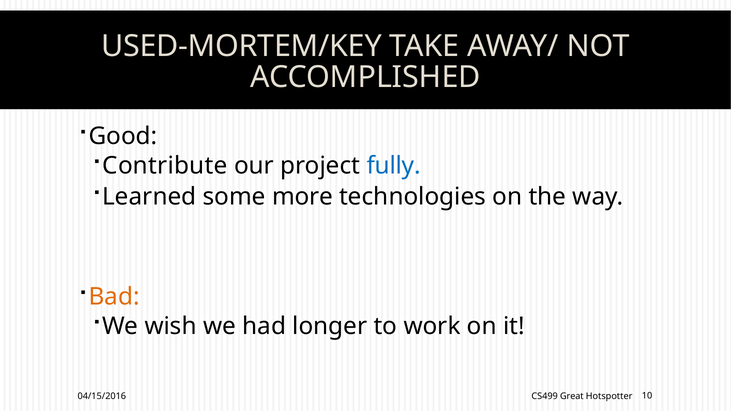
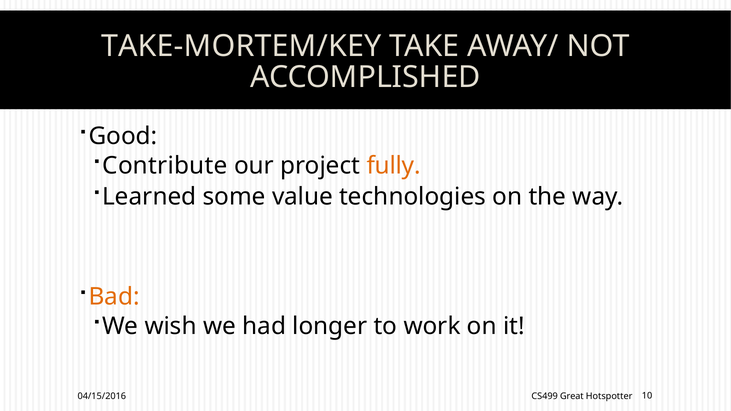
USED-MORTEM/KEY: USED-MORTEM/KEY -> TAKE-MORTEM/KEY
fully colour: blue -> orange
more: more -> value
